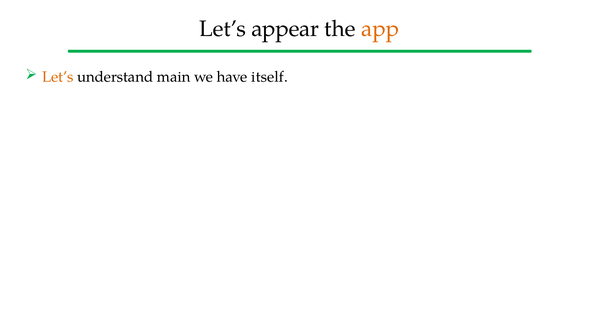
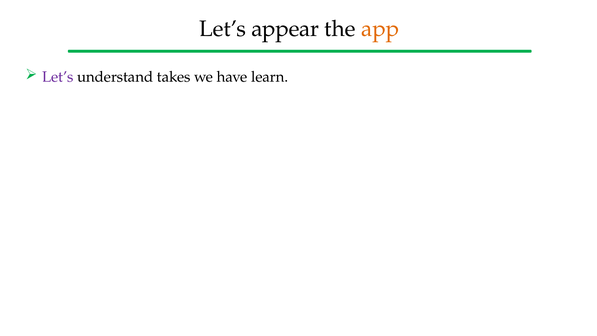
Let’s at (58, 77) colour: orange -> purple
main: main -> takes
itself: itself -> learn
